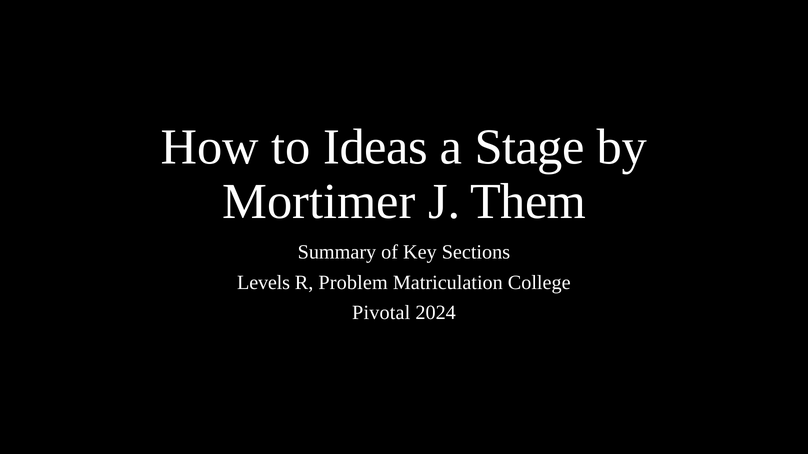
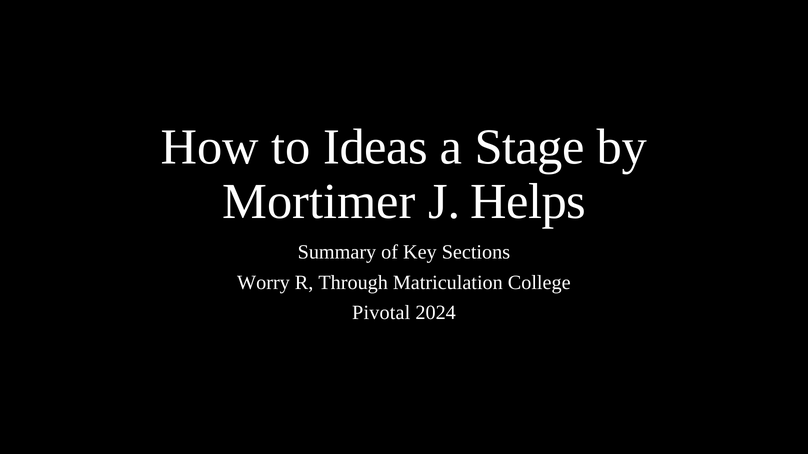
Them: Them -> Helps
Levels: Levels -> Worry
Problem: Problem -> Through
